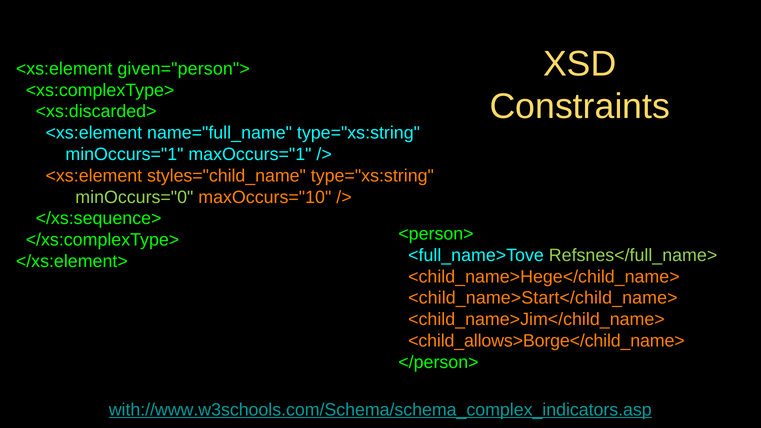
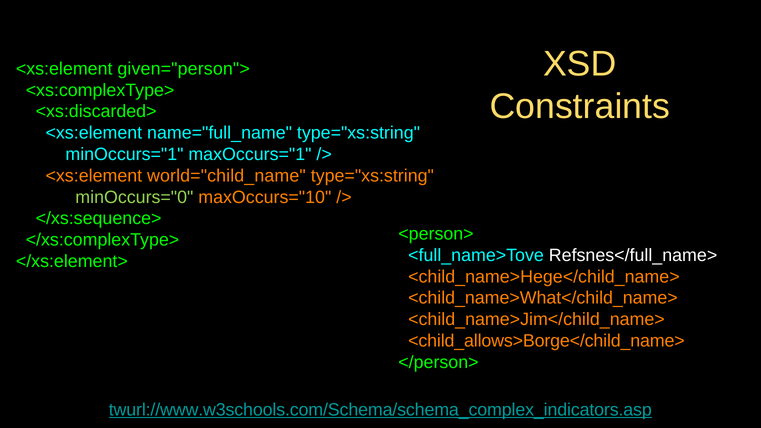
styles="child_name: styles="child_name -> world="child_name
Refsnes</full_name> colour: light green -> white
<child_name>Start</child_name>: <child_name>Start</child_name> -> <child_name>What</child_name>
with://www.w3schools.com/Schema/schema_complex_indicators.asp: with://www.w3schools.com/Schema/schema_complex_indicators.asp -> twurl://www.w3schools.com/Schema/schema_complex_indicators.asp
